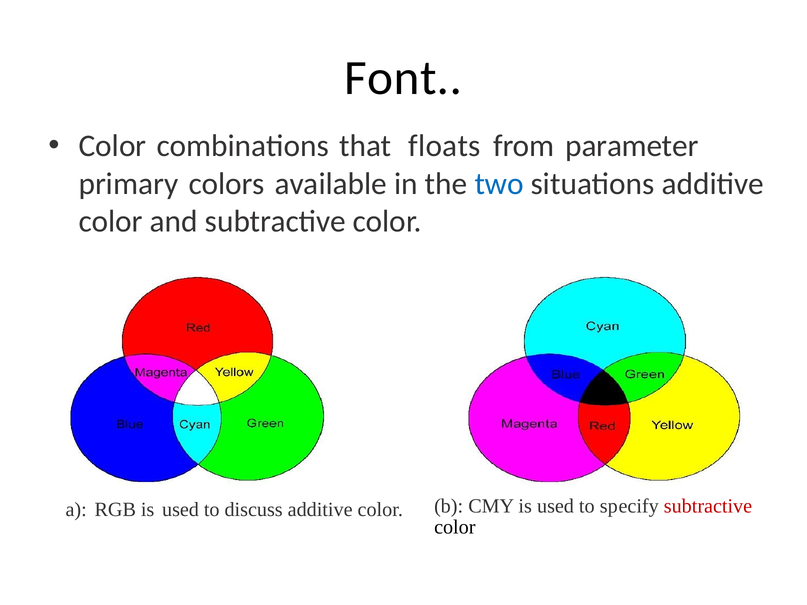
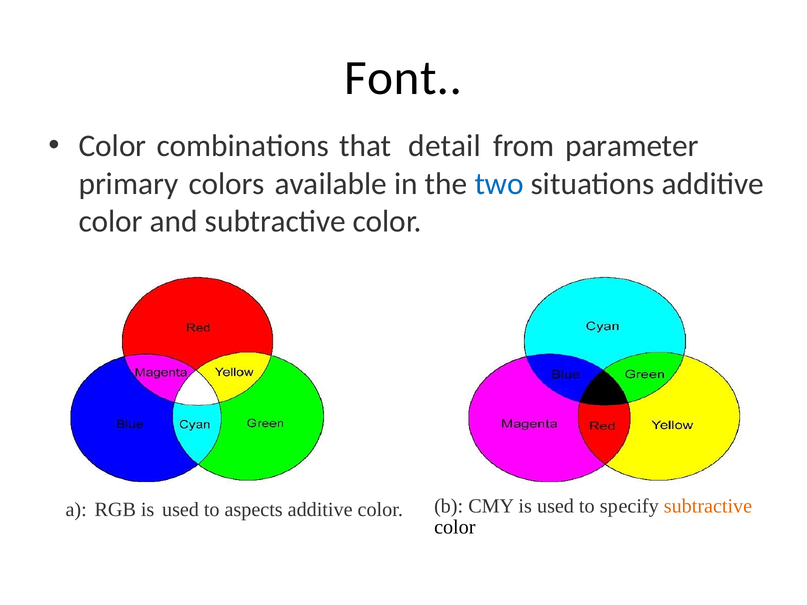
floats: floats -> detail
discuss: discuss -> aspects
subtractive at (708, 506) colour: red -> orange
